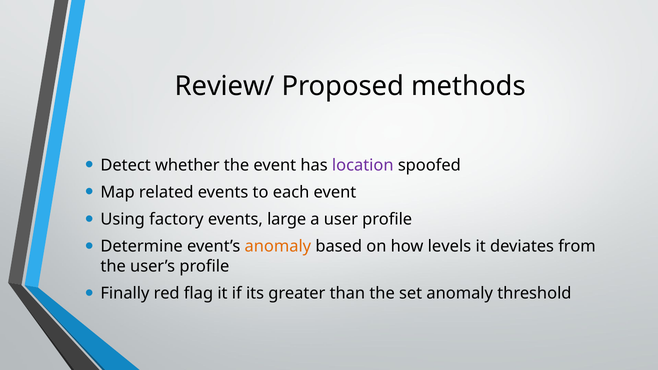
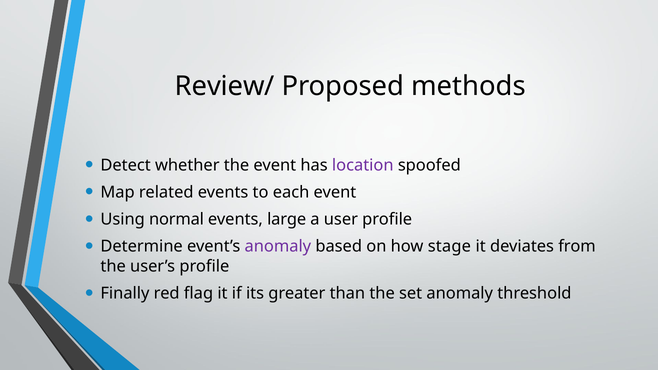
factory: factory -> normal
anomaly at (278, 247) colour: orange -> purple
levels: levels -> stage
